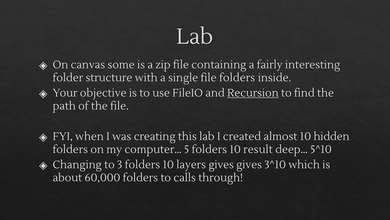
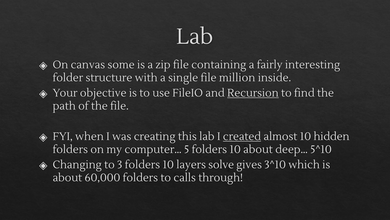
file folders: folders -> million
created underline: none -> present
10 result: result -> about
layers gives: gives -> solve
